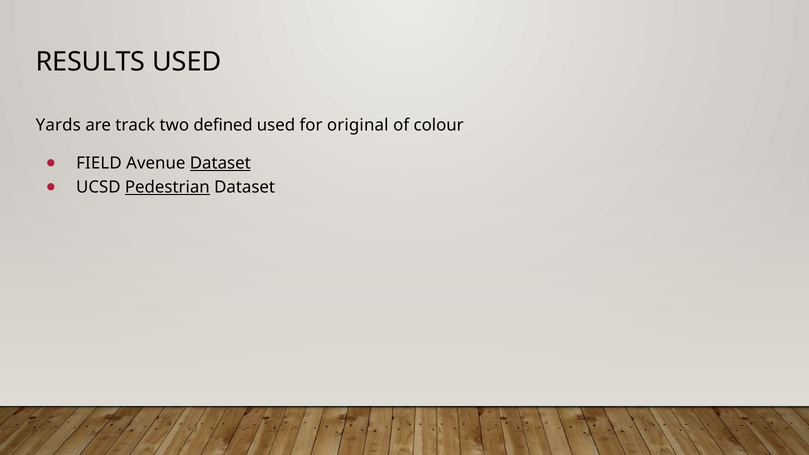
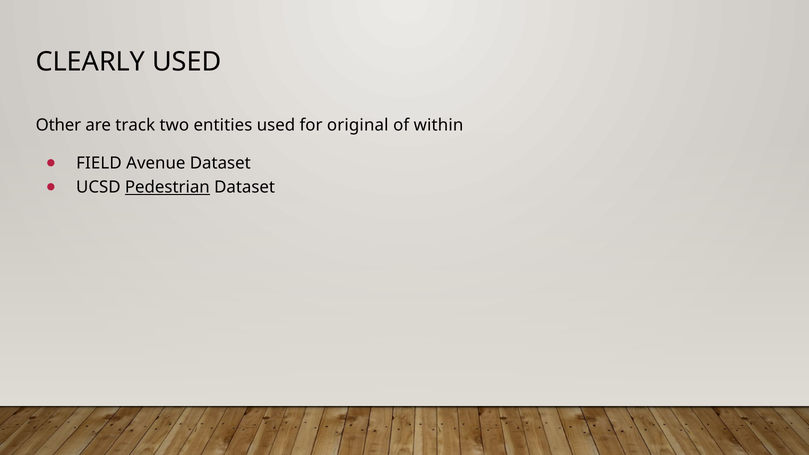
RESULTS: RESULTS -> CLEARLY
Yards: Yards -> Other
defined: defined -> entities
colour: colour -> within
Dataset at (220, 163) underline: present -> none
